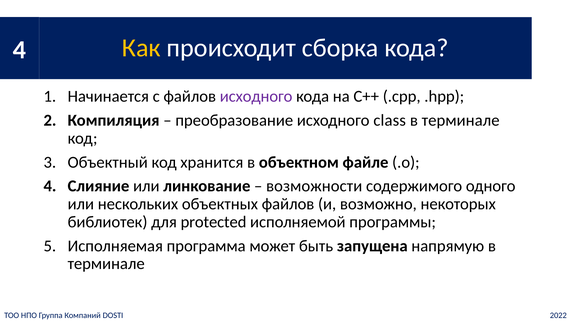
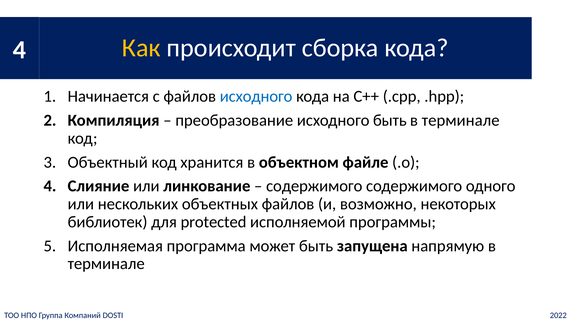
исходного at (256, 97) colour: purple -> blue
исходного class: class -> быть
возможности at (314, 186): возможности -> содержимого
